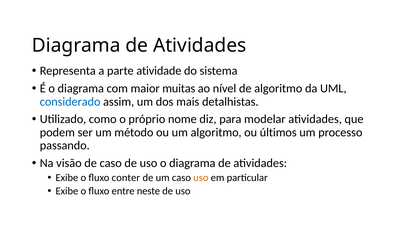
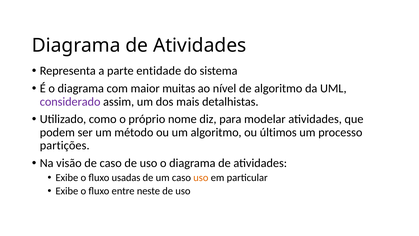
atividade: atividade -> entidade
considerado colour: blue -> purple
passando: passando -> partições
conter: conter -> usadas
